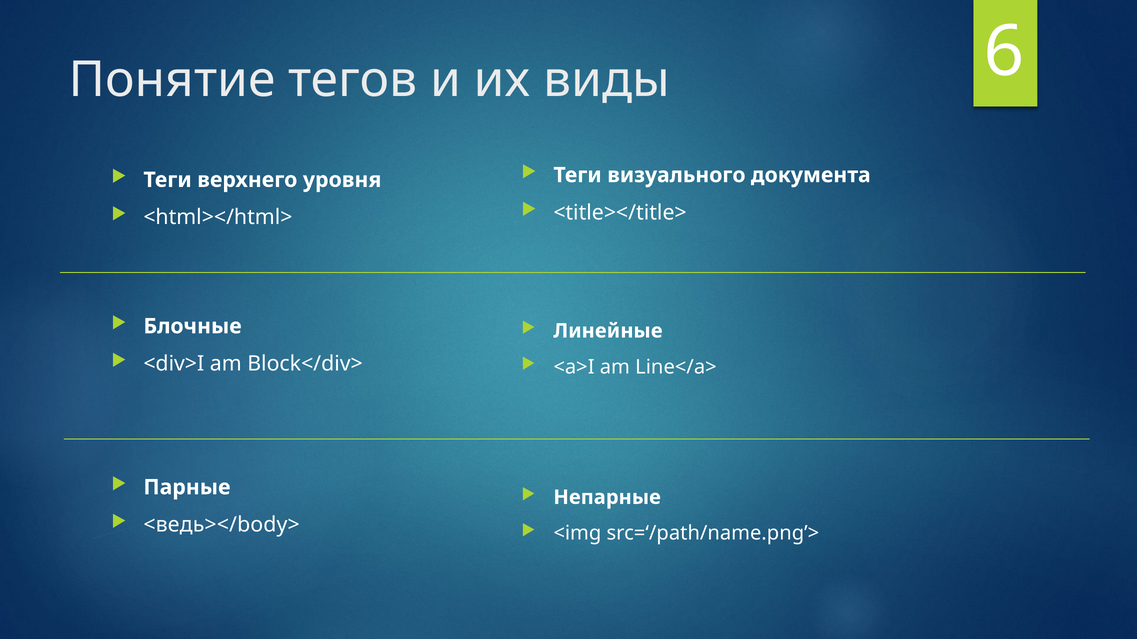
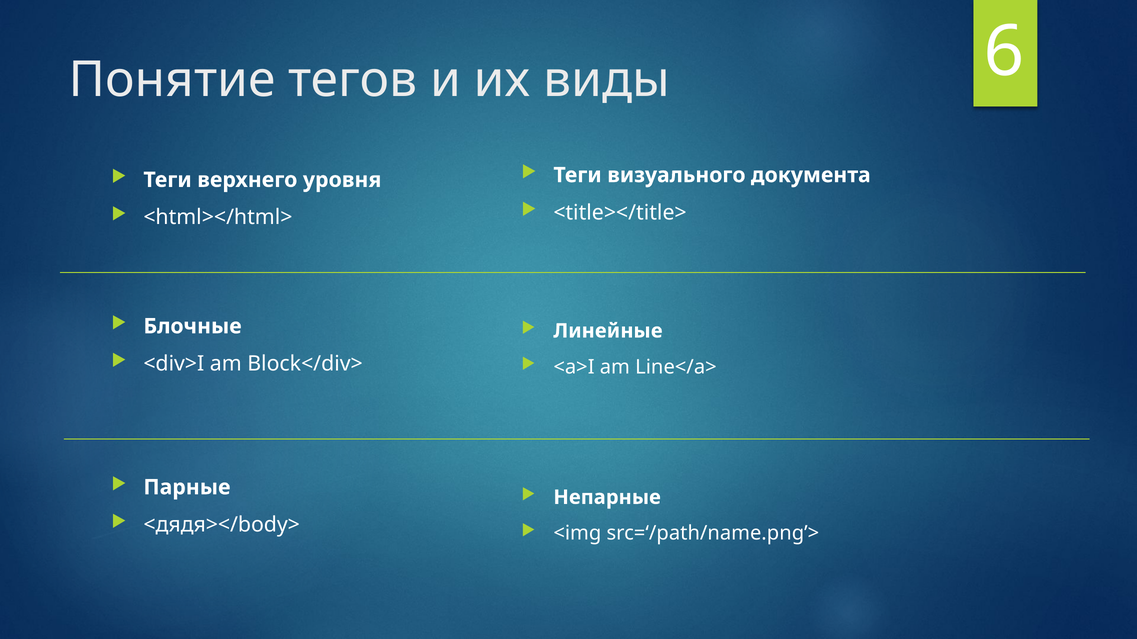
<ведь></body>: <ведь></body> -> <дядя></body>
